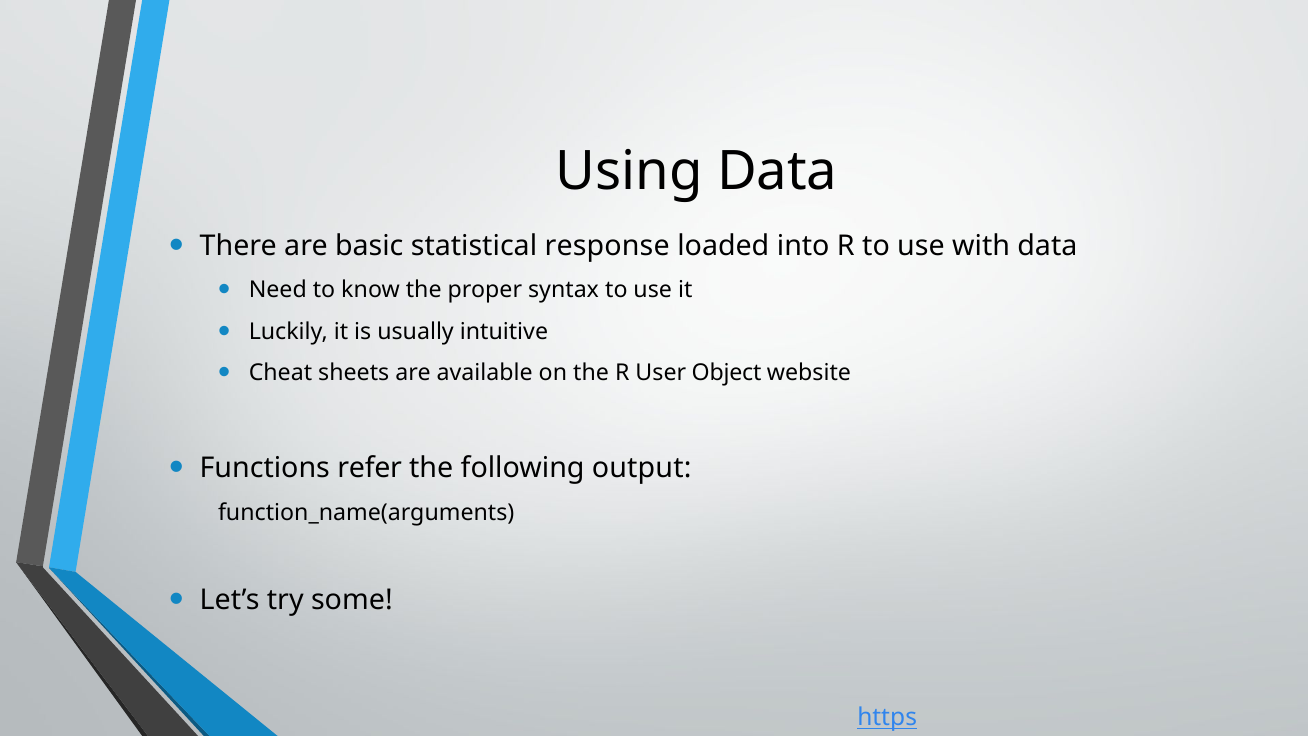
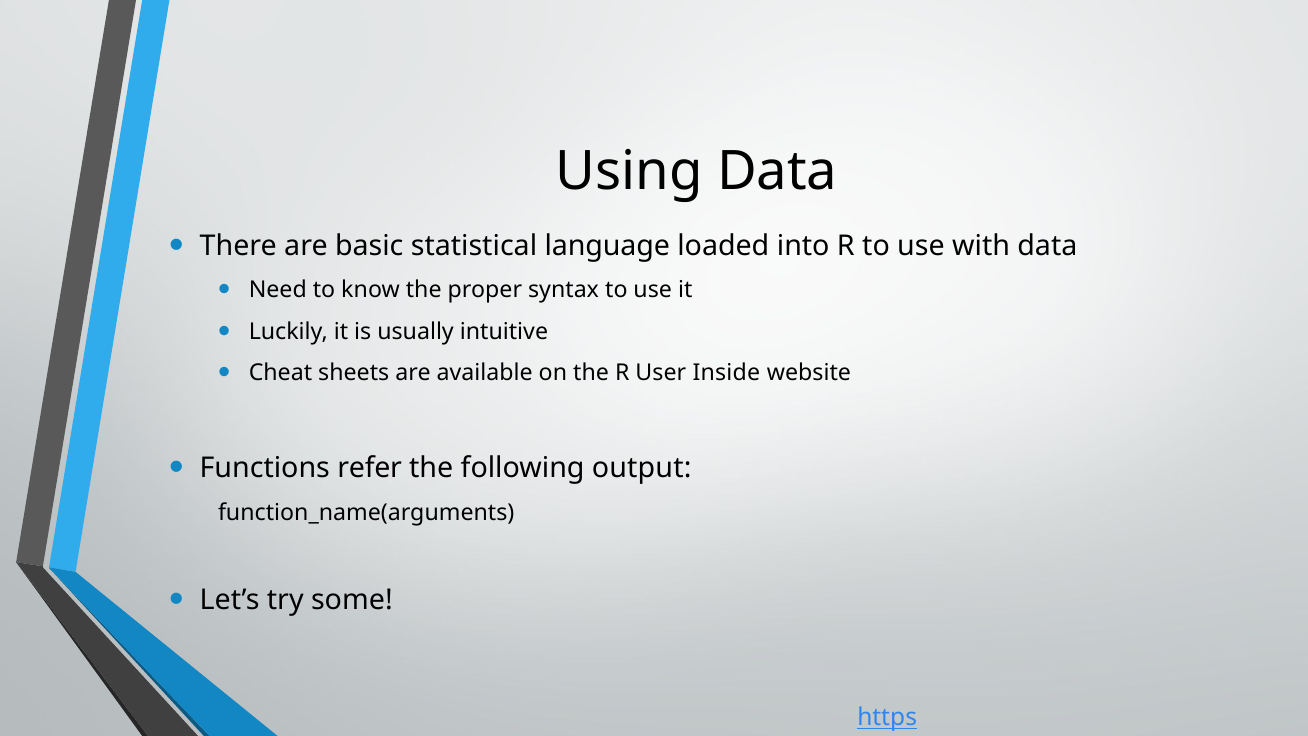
response: response -> language
Object: Object -> Inside
